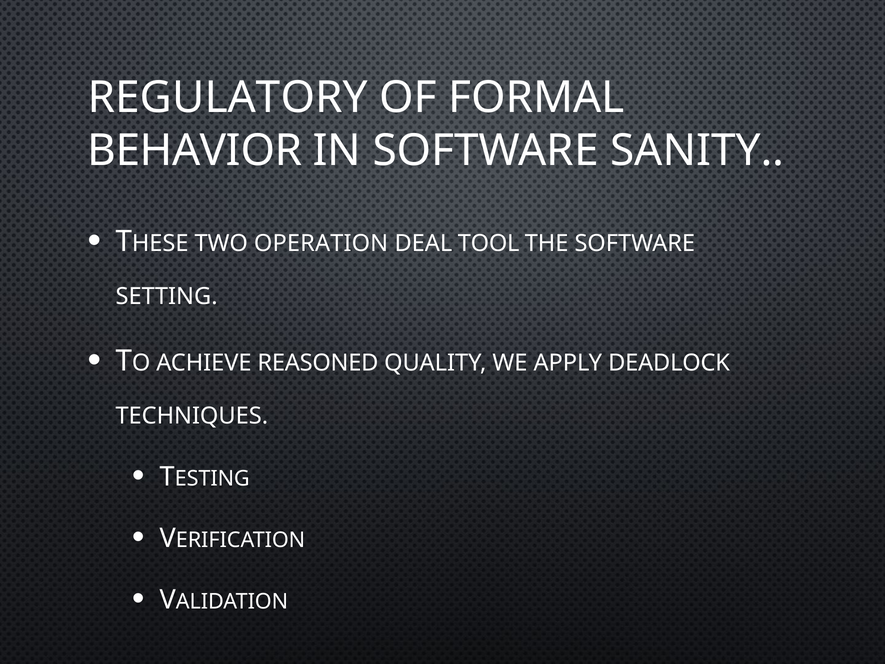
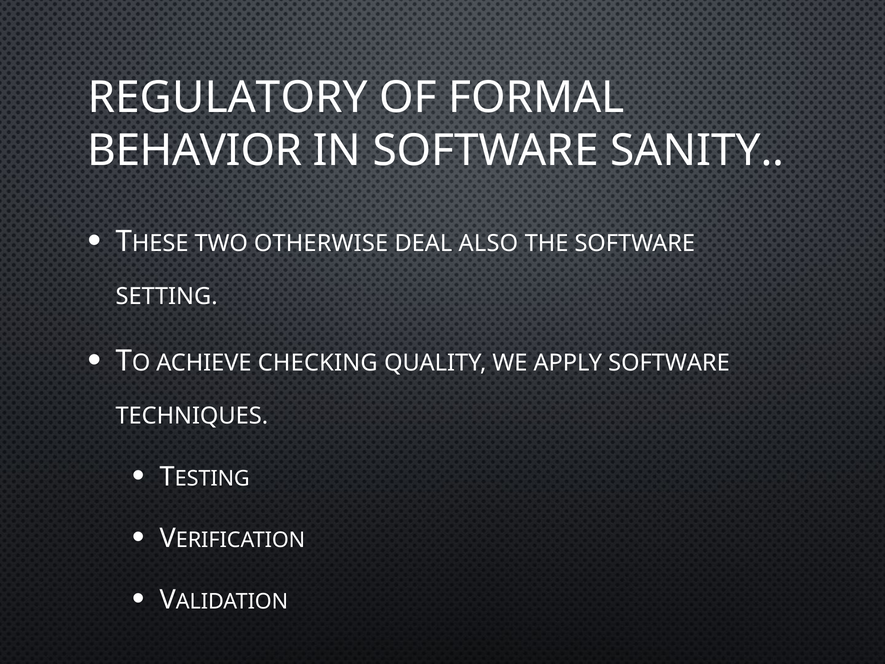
OPERATION: OPERATION -> OTHERWISE
TOOL: TOOL -> ALSO
REASONED: REASONED -> CHECKING
APPLY DEADLOCK: DEADLOCK -> SOFTWARE
